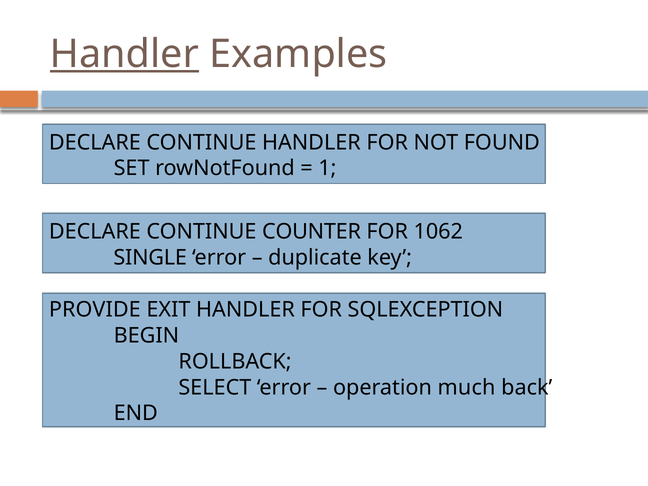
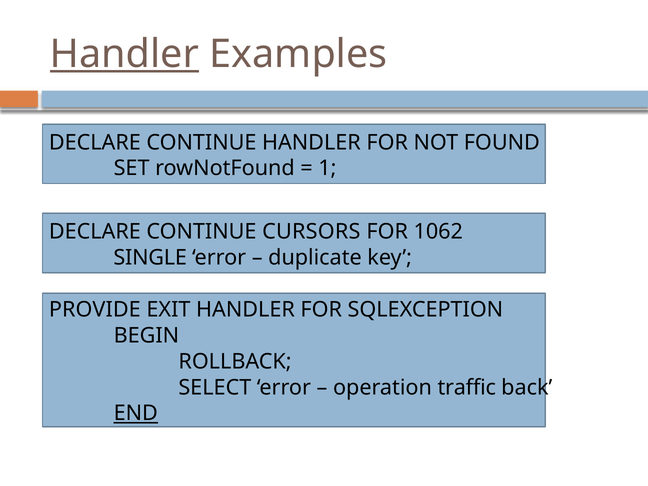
COUNTER: COUNTER -> CURSORS
much: much -> traffic
END underline: none -> present
